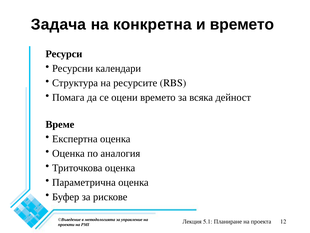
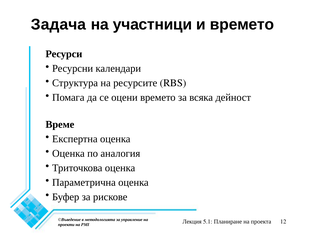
конкретна: конкретна -> участници
